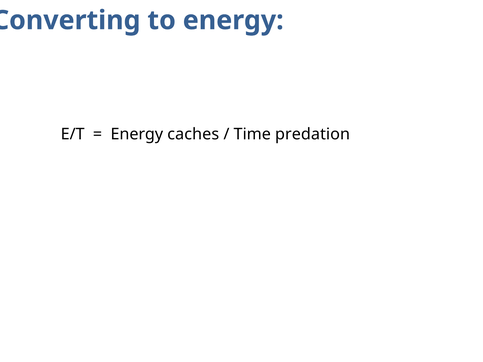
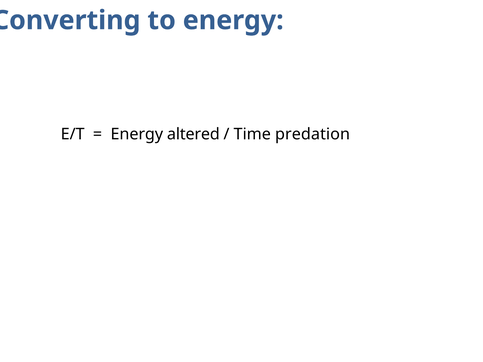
caches: caches -> altered
